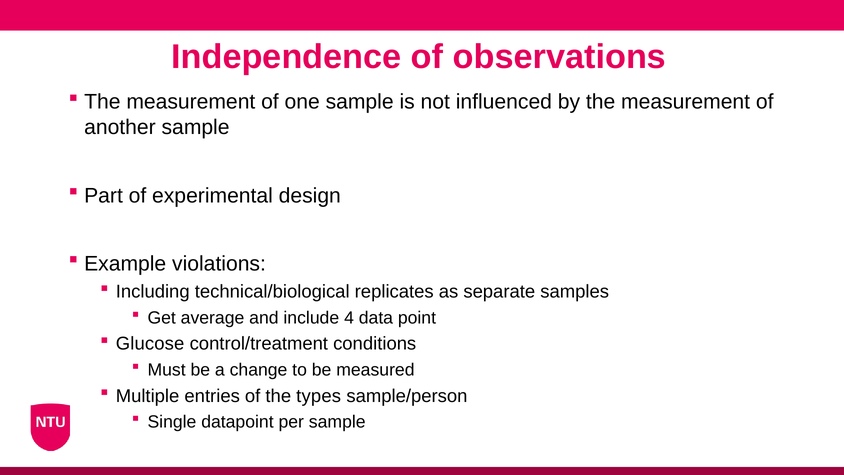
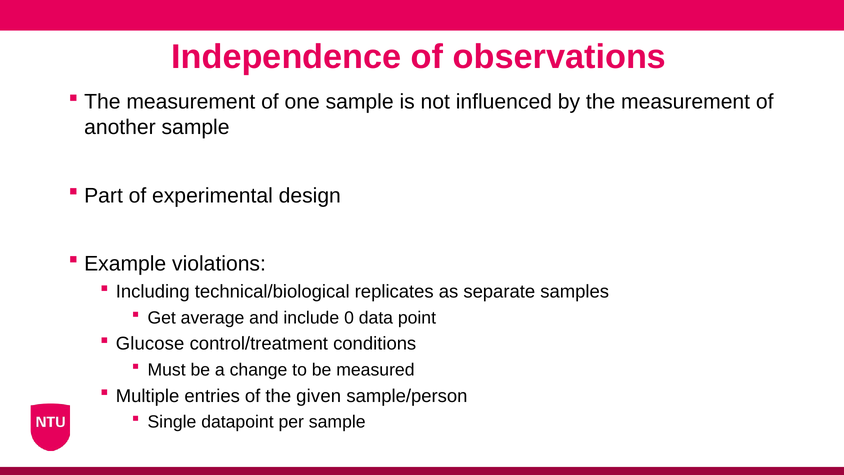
4: 4 -> 0
types: types -> given
